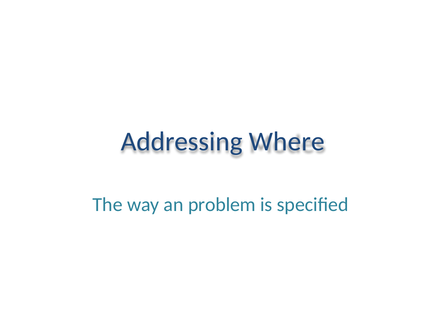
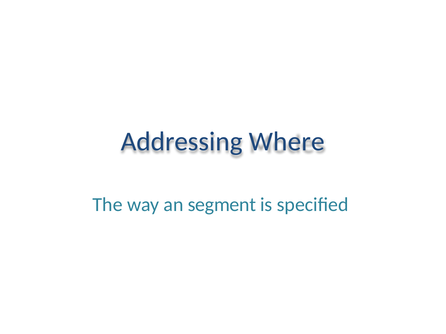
problem: problem -> segment
